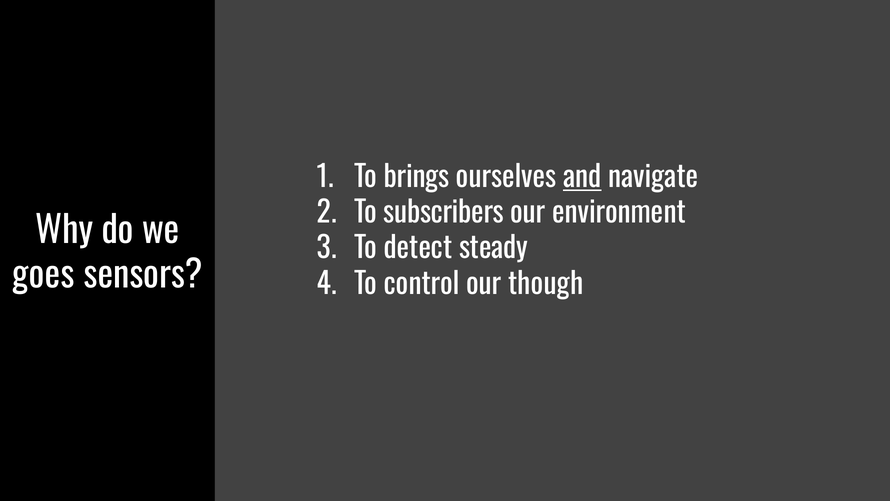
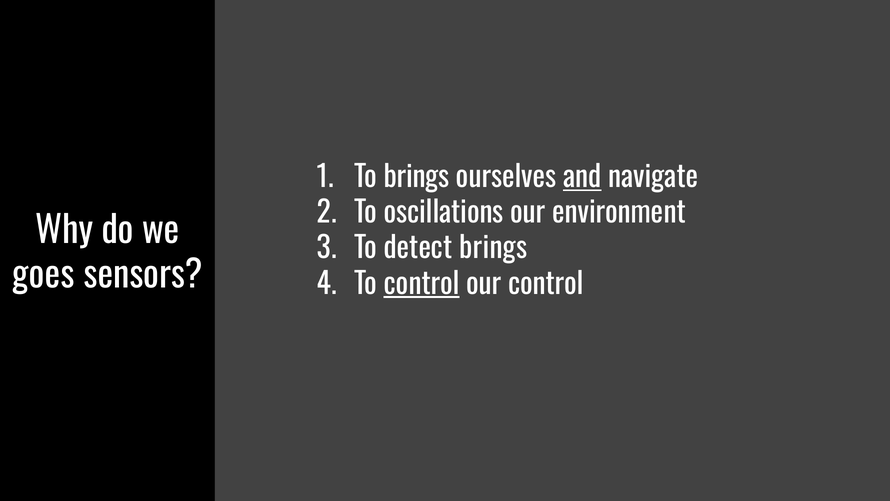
subscribers: subscribers -> oscillations
detect steady: steady -> brings
control at (422, 284) underline: none -> present
our though: though -> control
